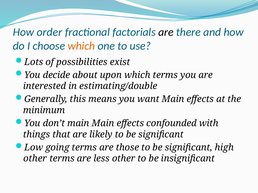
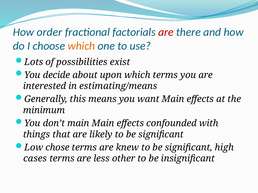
are at (166, 32) colour: black -> red
estimating/double: estimating/double -> estimating/means
going: going -> chose
those: those -> knew
other at (35, 159): other -> cases
